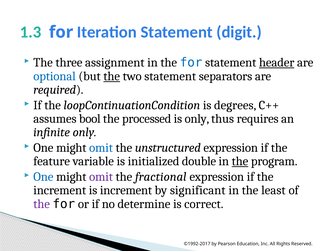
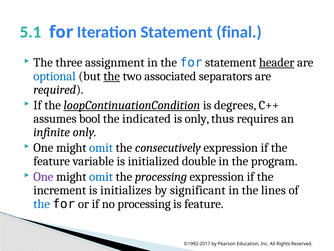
1.3: 1.3 -> 5.1
digit: digit -> final
two statement: statement -> associated
loopContinuationCondition underline: none -> present
processed: processed -> indicated
unstructured: unstructured -> consecutively
the at (240, 161) underline: present -> none
One at (43, 176) colour: blue -> purple
omit at (101, 176) colour: purple -> blue
the fractional: fractional -> processing
is increment: increment -> initializes
least: least -> lines
the at (42, 203) colour: purple -> blue
no determine: determine -> processing
is correct: correct -> feature
